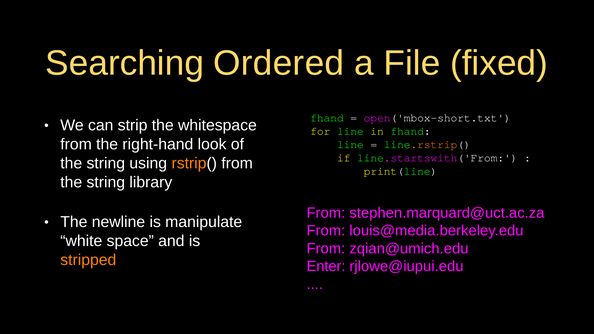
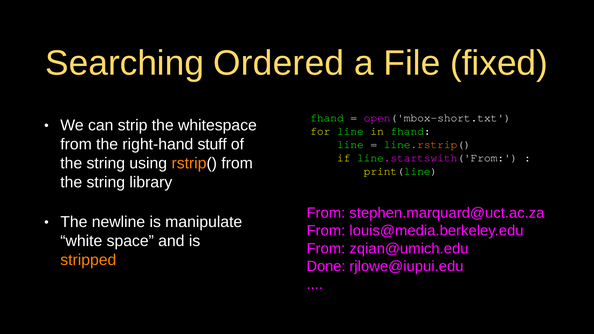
look: look -> stuff
Enter: Enter -> Done
